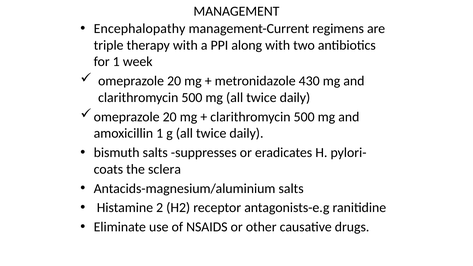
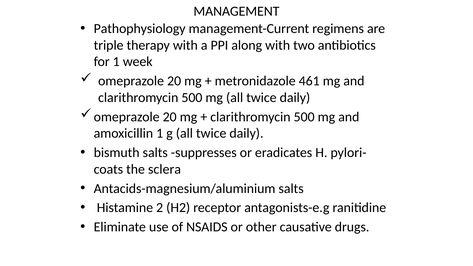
Encephalopathy: Encephalopathy -> Pathophysiology
430: 430 -> 461
